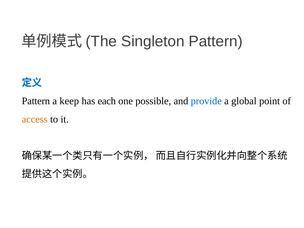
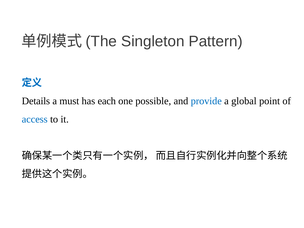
Pattern at (36, 101): Pattern -> Details
keep: keep -> must
access colour: orange -> blue
